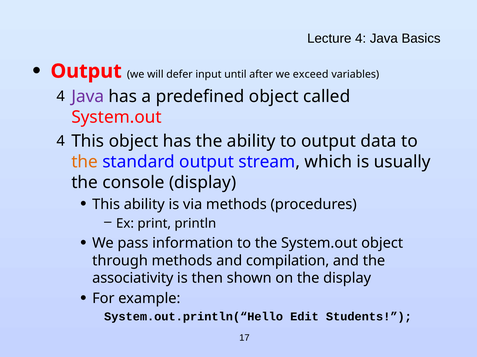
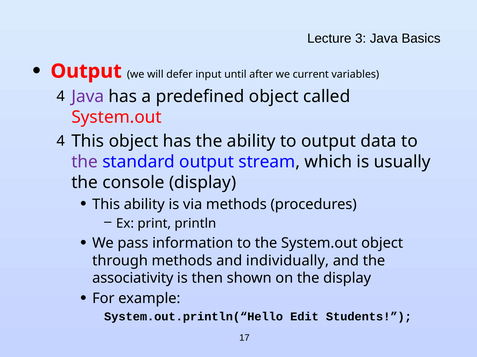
Lecture 4: 4 -> 3
exceed: exceed -> current
the at (85, 162) colour: orange -> purple
compilation: compilation -> individually
